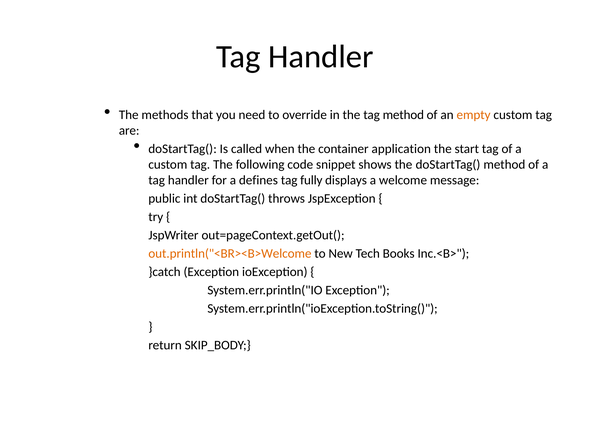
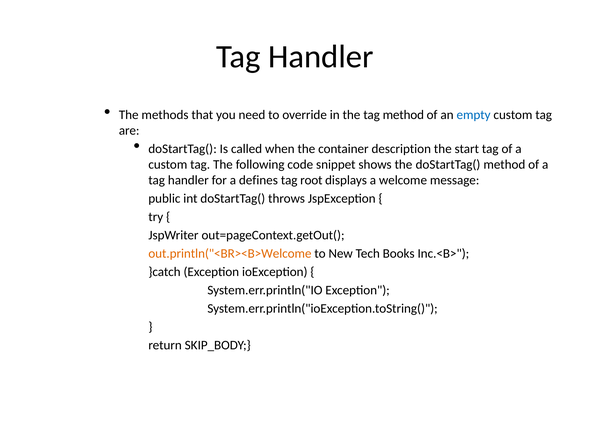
empty colour: orange -> blue
application: application -> description
fully: fully -> root
